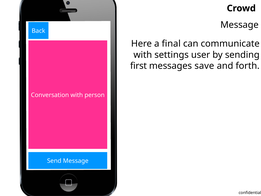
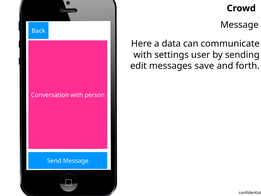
final: final -> data
first: first -> edit
